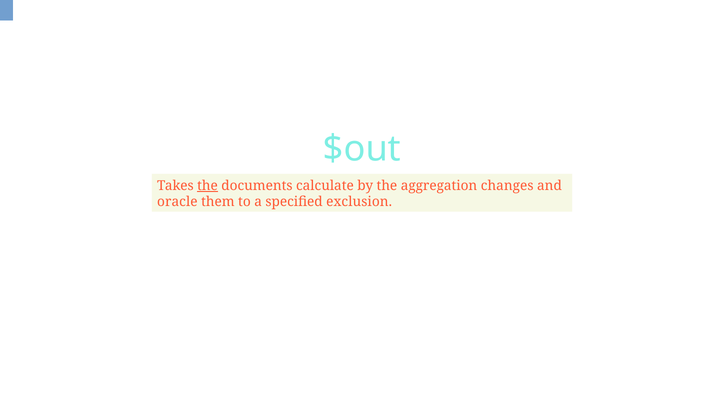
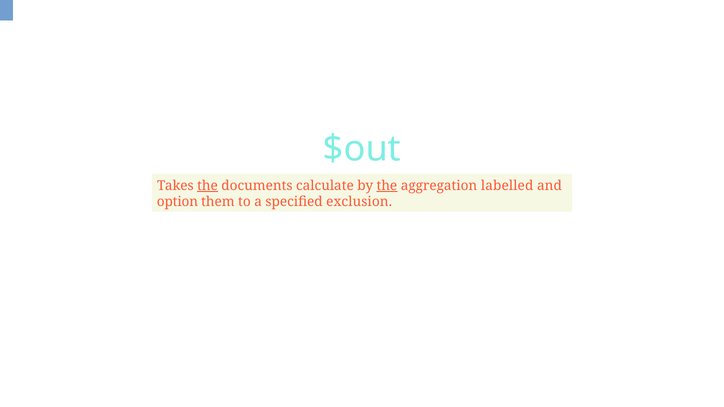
the at (387, 186) underline: none -> present
changes: changes -> labelled
oracle: oracle -> option
